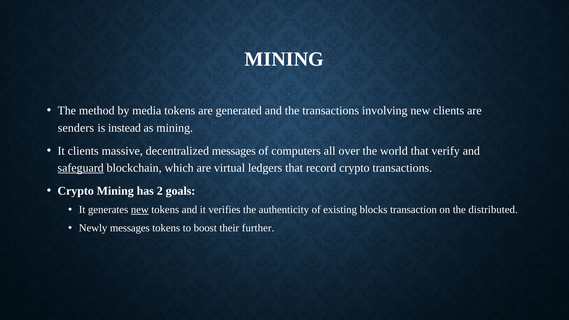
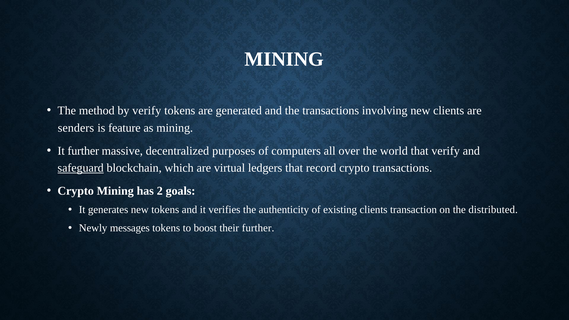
by media: media -> verify
instead: instead -> feature
It clients: clients -> further
decentralized messages: messages -> purposes
new at (140, 210) underline: present -> none
existing blocks: blocks -> clients
